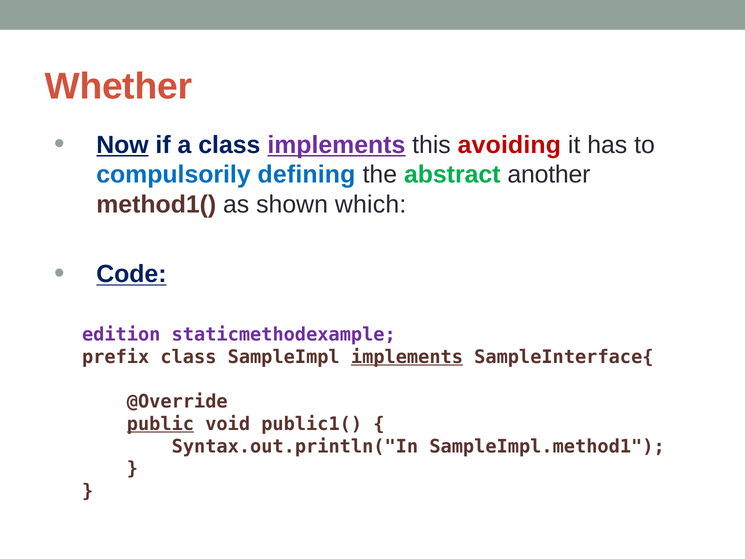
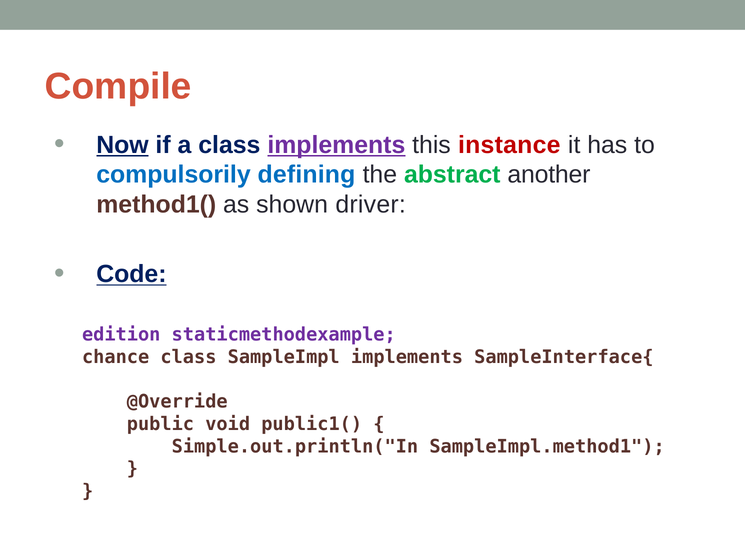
Whether: Whether -> Compile
avoiding: avoiding -> instance
which: which -> driver
prefix: prefix -> chance
implements at (407, 357) underline: present -> none
public underline: present -> none
Syntax.out.println("In: Syntax.out.println("In -> Simple.out.println("In
